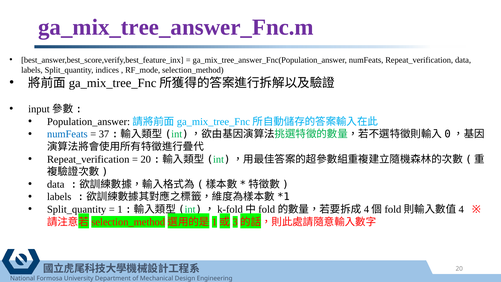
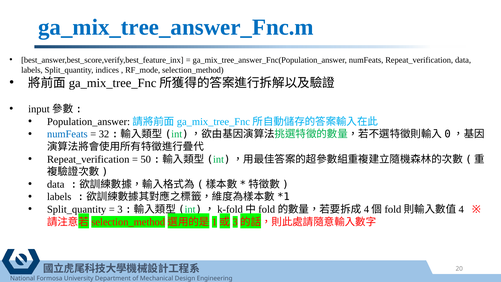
ga_mix_tree_answer_Fnc.m colour: purple -> blue
37: 37 -> 32
20 at (146, 159): 20 -> 50
1: 1 -> 3
